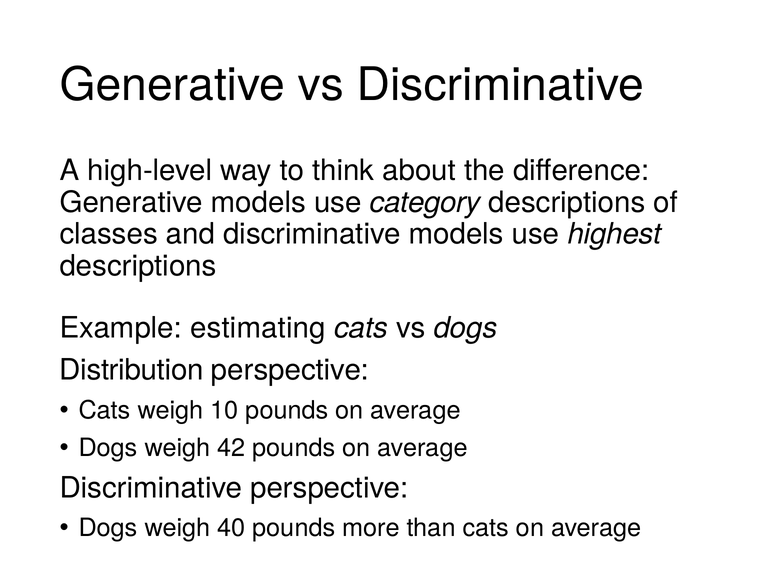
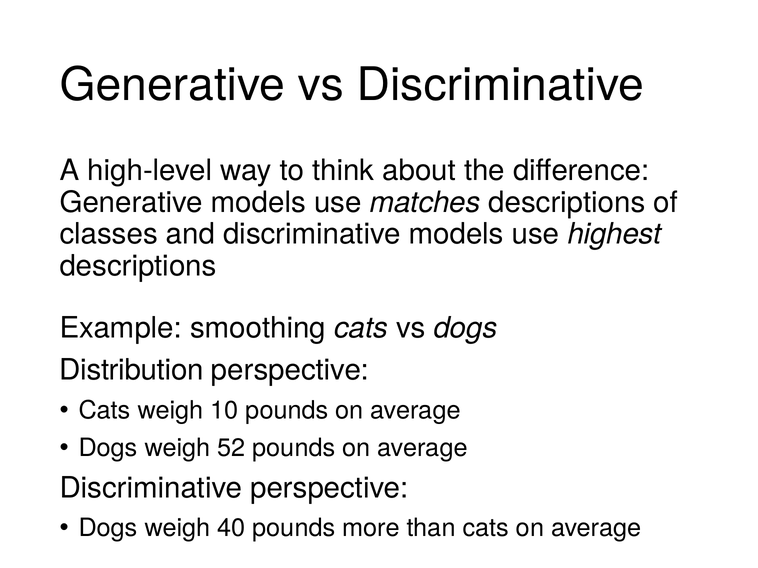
category: category -> matches
estimating: estimating -> smoothing
42: 42 -> 52
